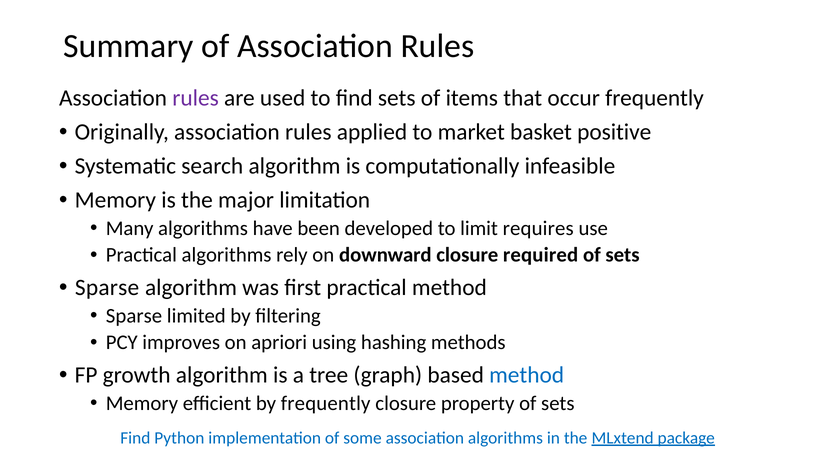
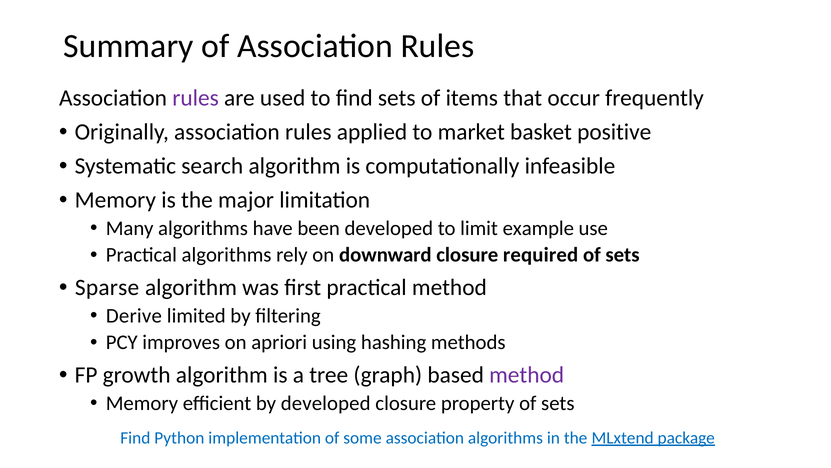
requires: requires -> example
Sparse at (134, 315): Sparse -> Derive
method at (527, 375) colour: blue -> purple
by frequently: frequently -> developed
